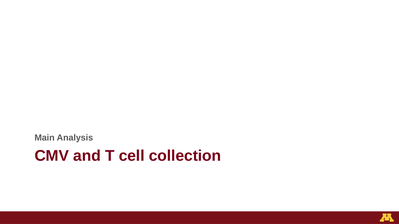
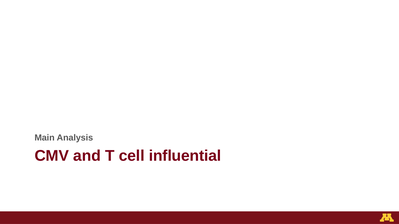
collection: collection -> influential
